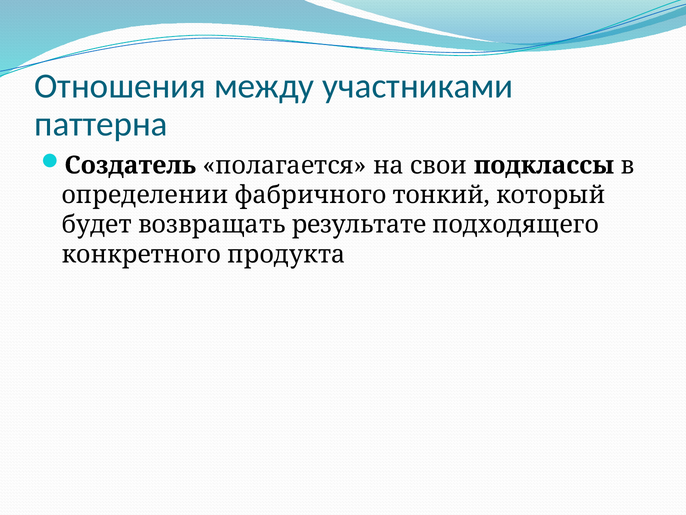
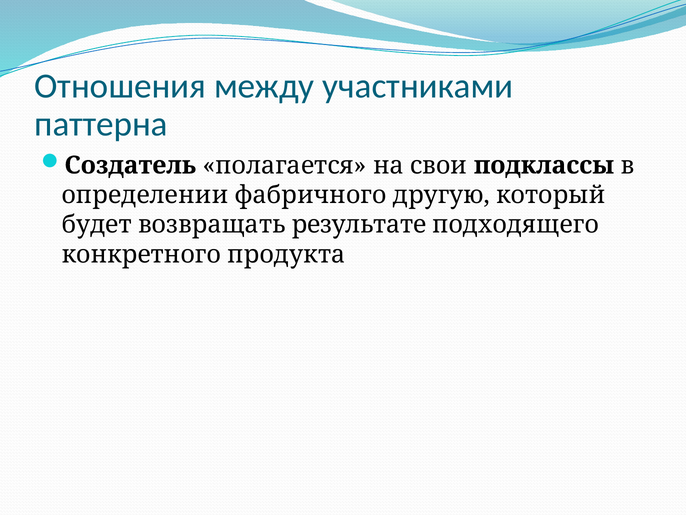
тонкий: тонкий -> другую
